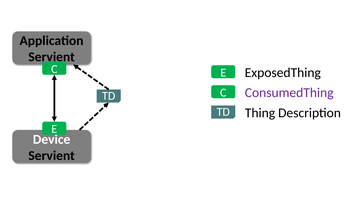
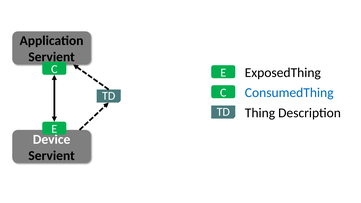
ConsumedThing colour: purple -> blue
